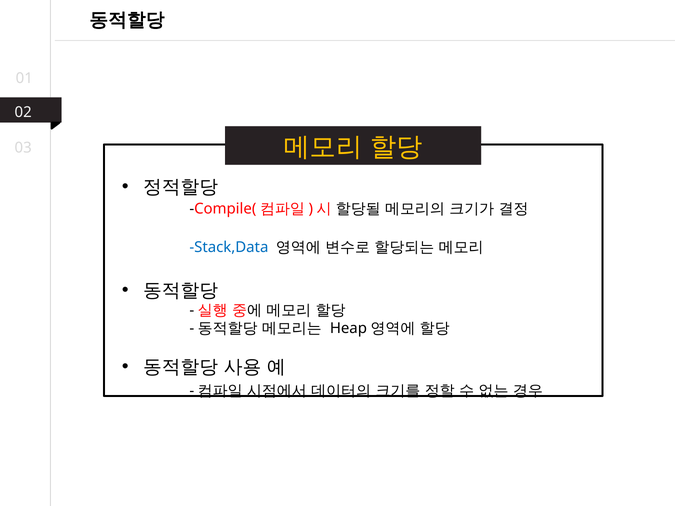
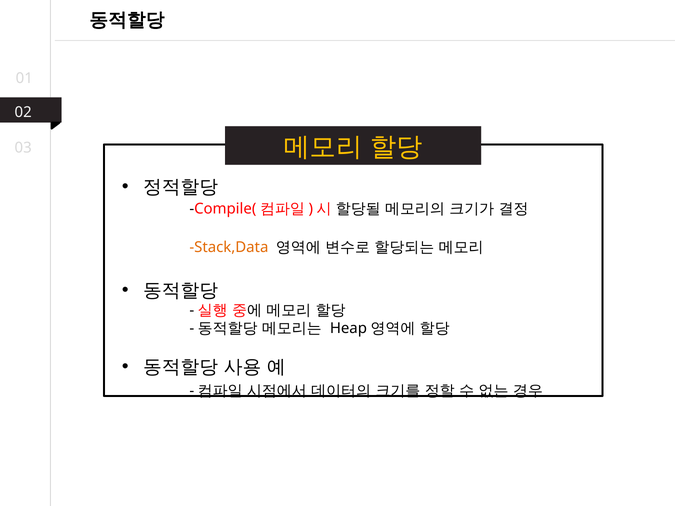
Stack,Data colour: blue -> orange
